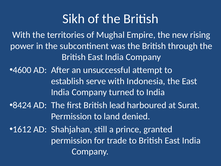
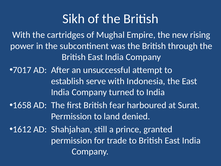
territories: territories -> cartridges
4600: 4600 -> 7017
8424: 8424 -> 1658
lead: lead -> fear
